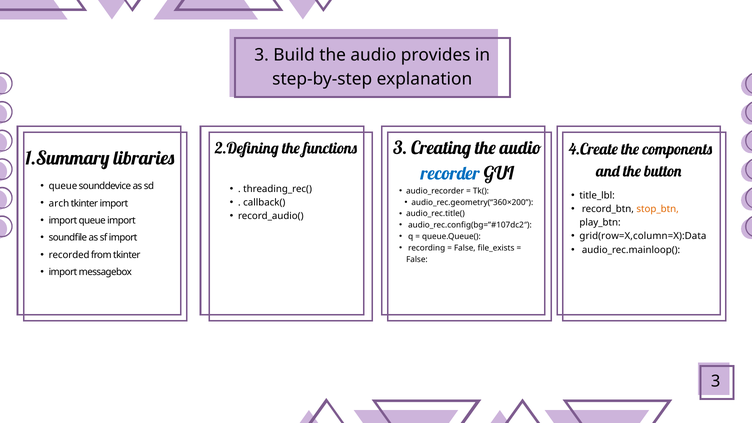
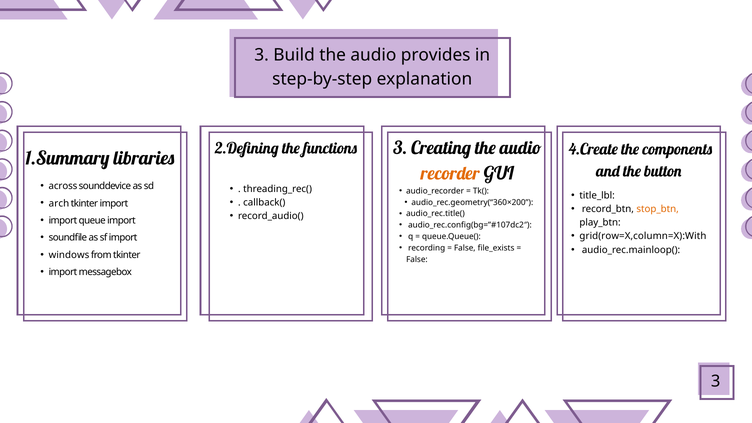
recorder colour: blue -> orange
queue at (63, 186): queue -> across
grid(row=X,column=X):Data: grid(row=X,column=X):Data -> grid(row=X,column=X):With
recorded: recorded -> windows
